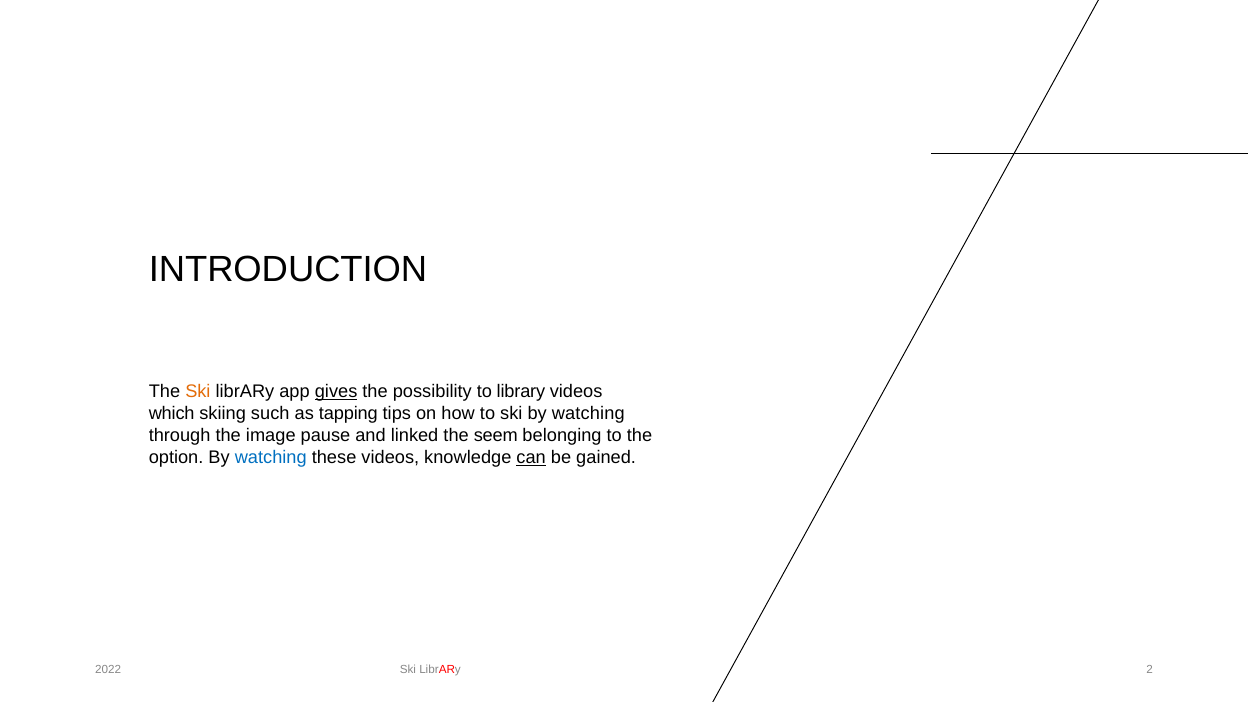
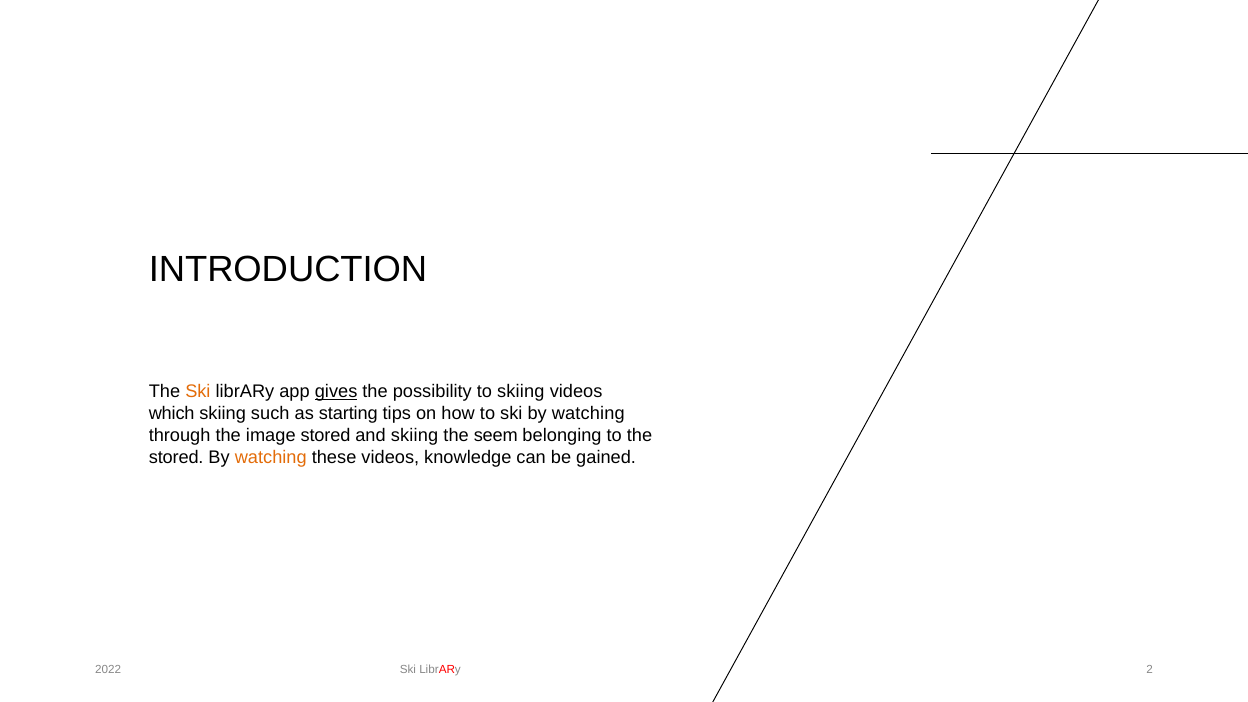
to library: library -> skiing
tapping: tapping -> starting
image pause: pause -> stored
and linked: linked -> skiing
option at (176, 457): option -> stored
watching at (271, 457) colour: blue -> orange
can underline: present -> none
